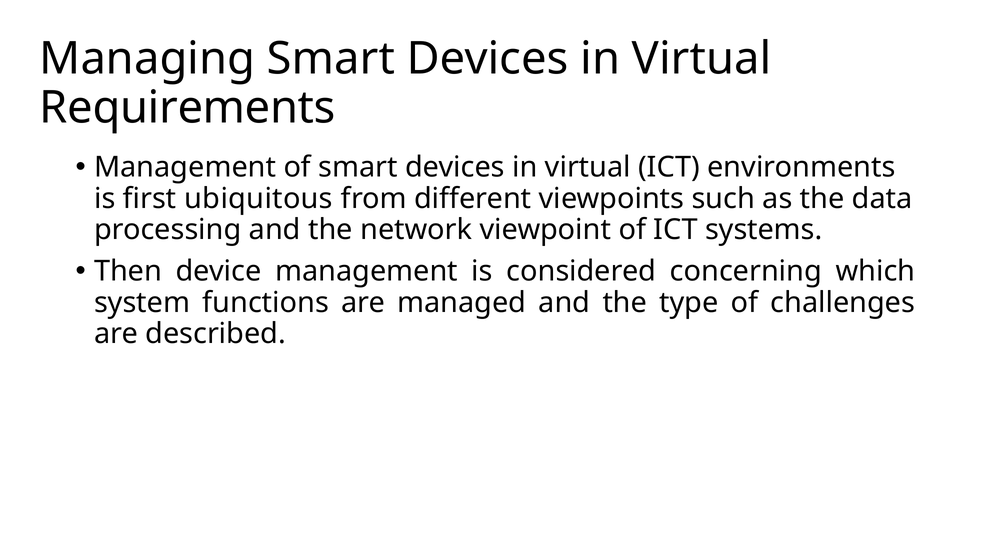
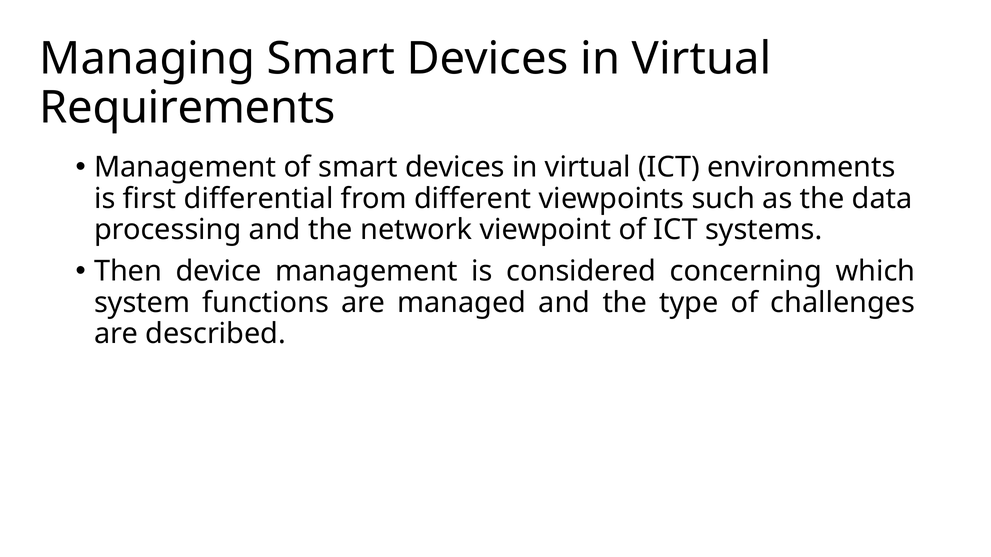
ubiquitous: ubiquitous -> differential
